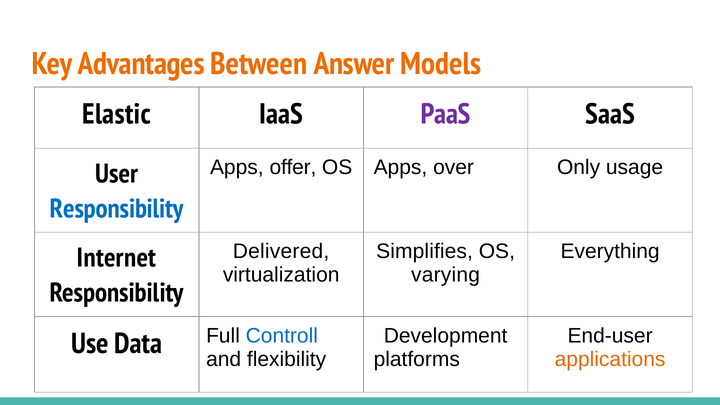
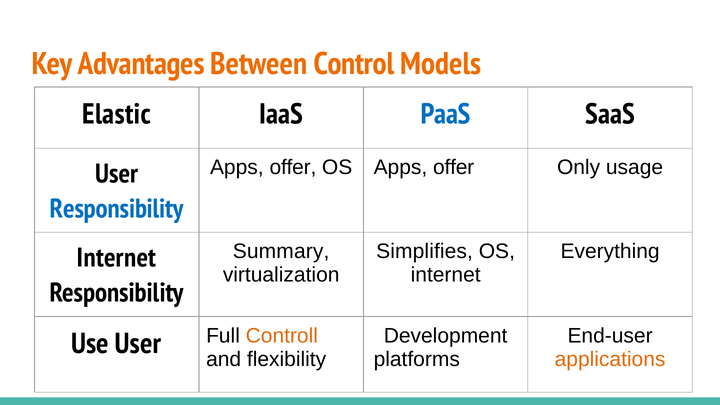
Answer: Answer -> Control
PaaS colour: purple -> blue
OS Apps over: over -> offer
Delivered: Delivered -> Summary
varying at (446, 275): varying -> internet
Use Data: Data -> User
Controll colour: blue -> orange
